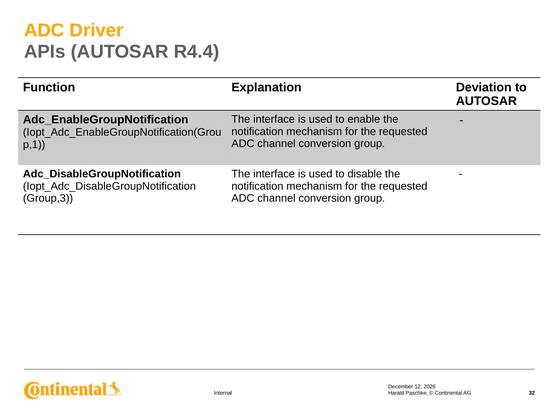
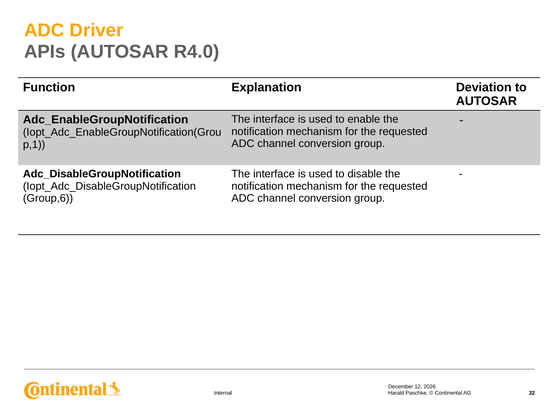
R4.4: R4.4 -> R4.0
Group,3: Group,3 -> Group,6
